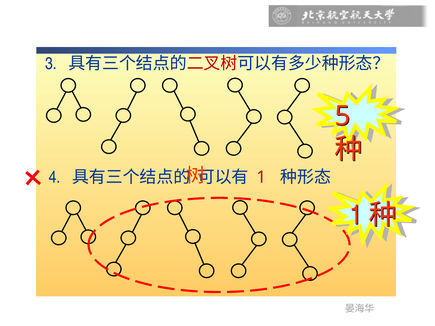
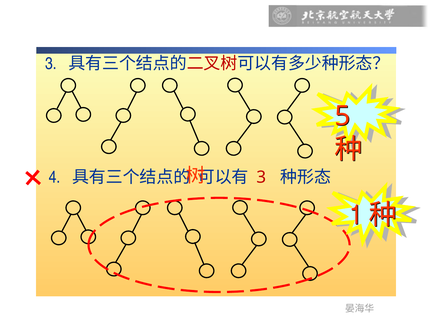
1 at (261, 177): 1 -> 3
